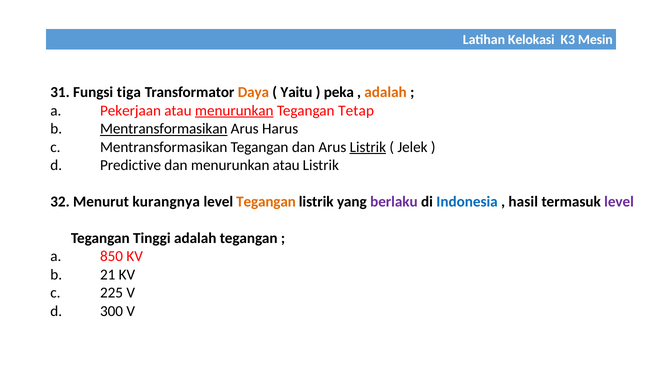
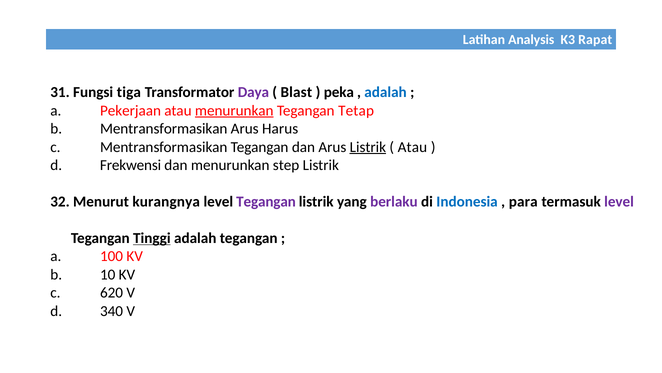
Kelokasi: Kelokasi -> Analysis
Mesin: Mesin -> Rapat
Daya colour: orange -> purple
Yaitu: Yaitu -> Blast
adalah at (386, 92) colour: orange -> blue
Mentransformasikan at (164, 129) underline: present -> none
Jelek at (413, 147): Jelek -> Atau
Predictive: Predictive -> Frekwensi
menurunkan atau: atau -> step
Tegangan at (266, 201) colour: orange -> purple
hasil: hasil -> para
Tinggi underline: none -> present
850: 850 -> 100
21: 21 -> 10
225: 225 -> 620
300: 300 -> 340
